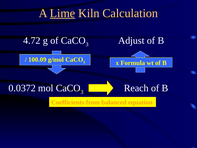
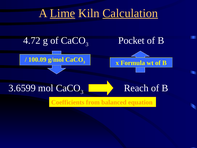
Calculation underline: none -> present
Adjust: Adjust -> Pocket
0.0372: 0.0372 -> 3.6599
